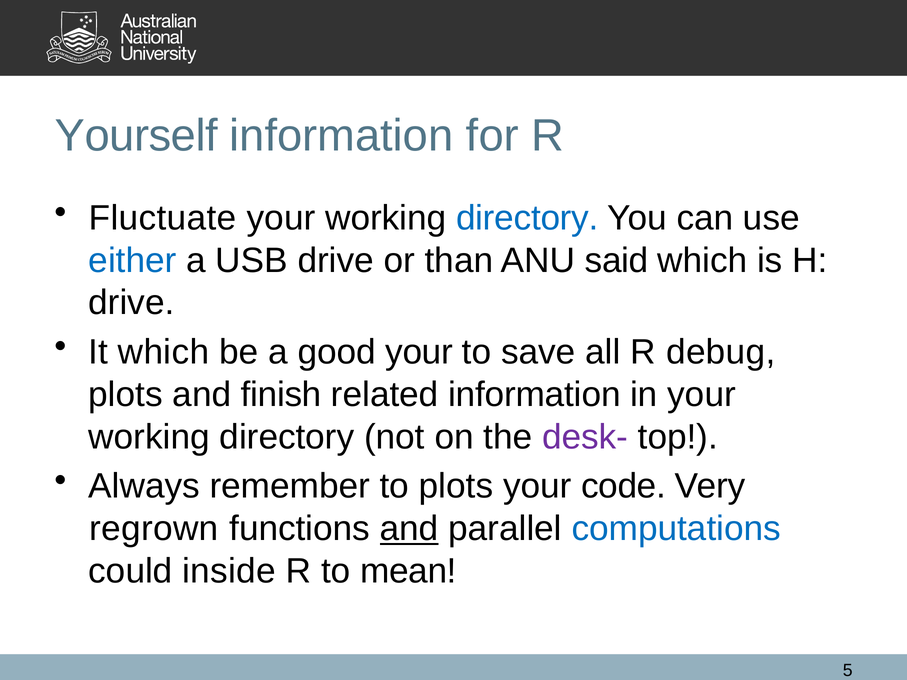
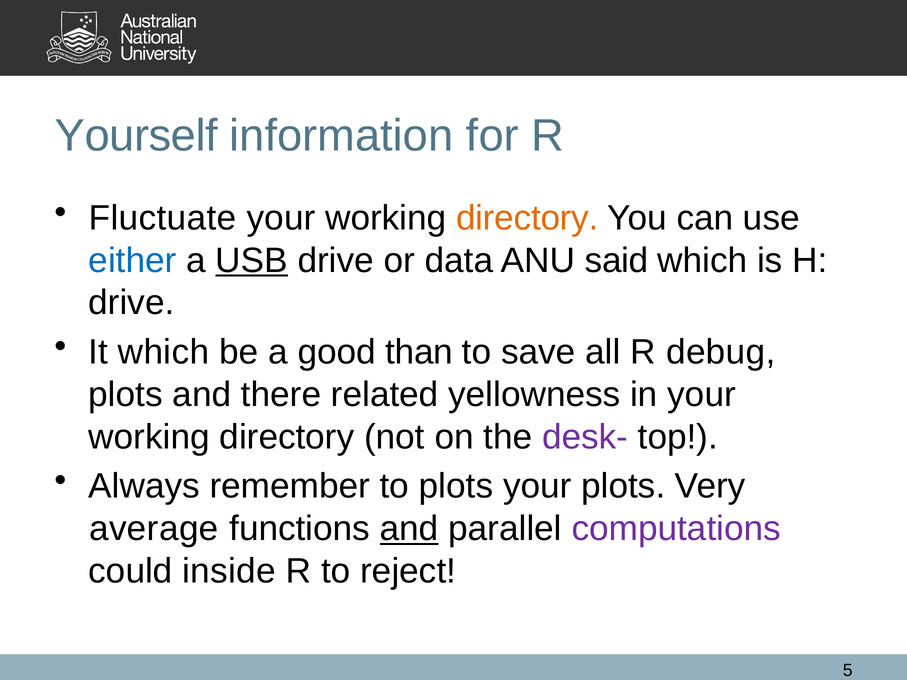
directory at (527, 218) colour: blue -> orange
USB underline: none -> present
than: than -> data
good your: your -> than
finish: finish -> there
related information: information -> yellowness
your code: code -> plots
regrown: regrown -> average
computations colour: blue -> purple
mean: mean -> reject
